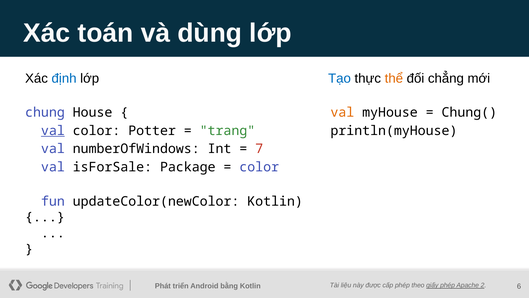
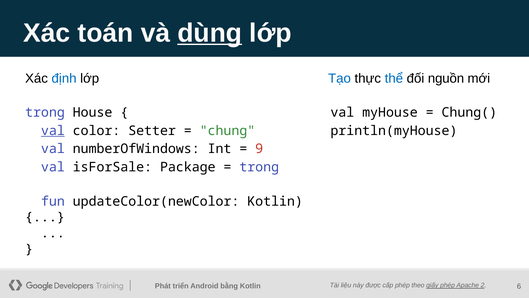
dùng underline: none -> present
thể colour: orange -> blue
chẳng: chẳng -> nguồn
chung at (45, 112): chung -> trong
val at (342, 112) colour: orange -> black
Potter: Potter -> Setter
trang: trang -> chung
7: 7 -> 9
color at (259, 167): color -> trong
